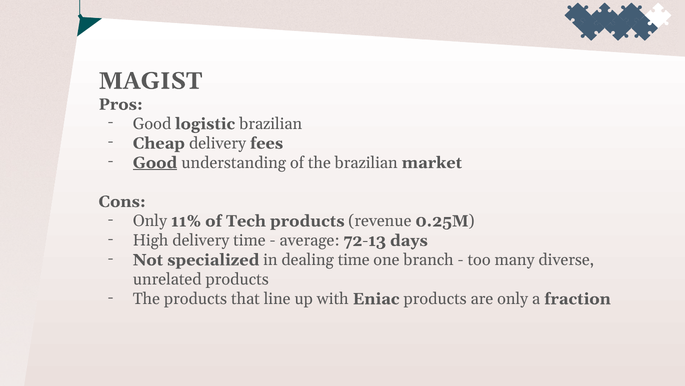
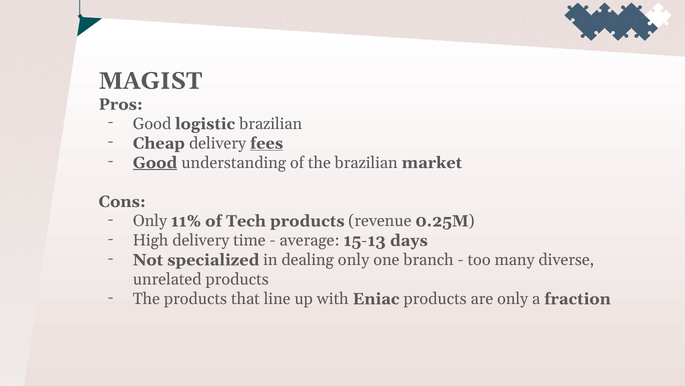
fees underline: none -> present
72-13: 72-13 -> 15-13
dealing time: time -> only
